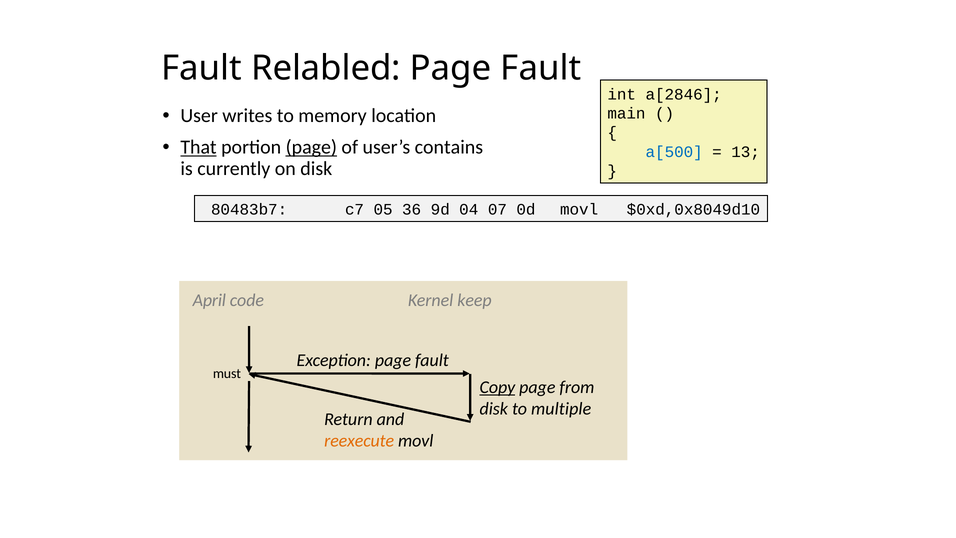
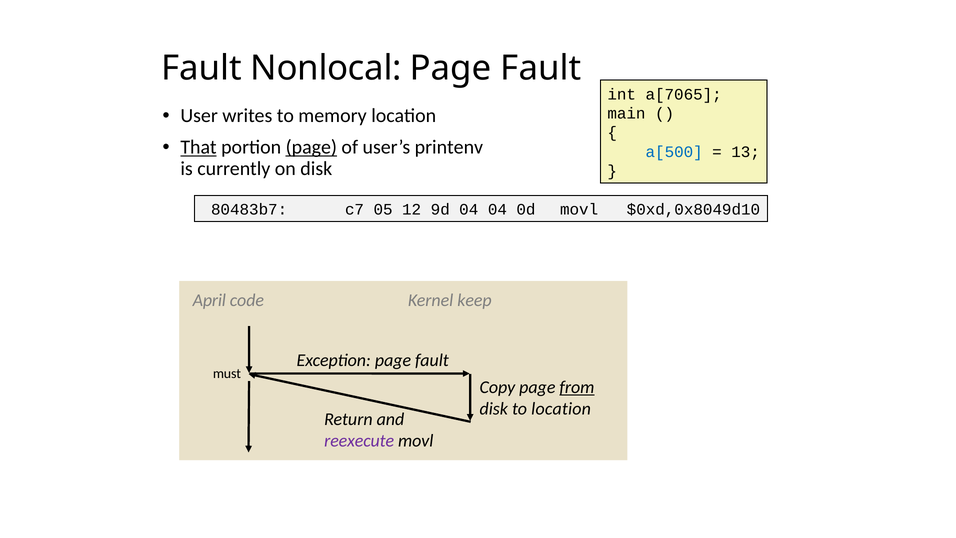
Relabled: Relabled -> Nonlocal
a[2846: a[2846 -> a[7065
contains: contains -> printenv
36: 36 -> 12
04 07: 07 -> 04
Copy underline: present -> none
from underline: none -> present
to multiple: multiple -> location
reexecute colour: orange -> purple
